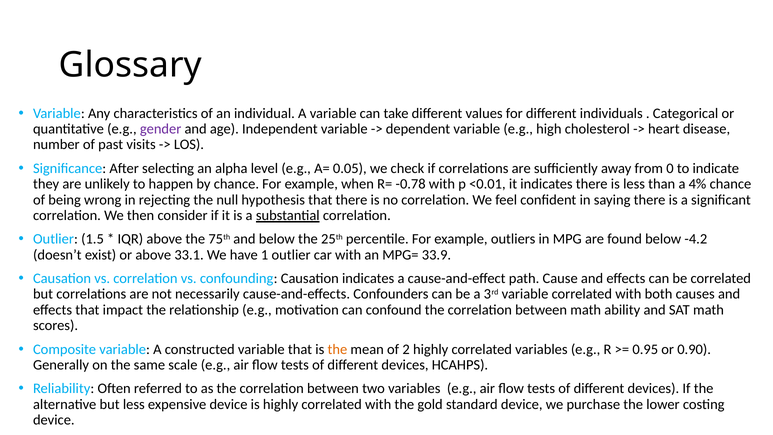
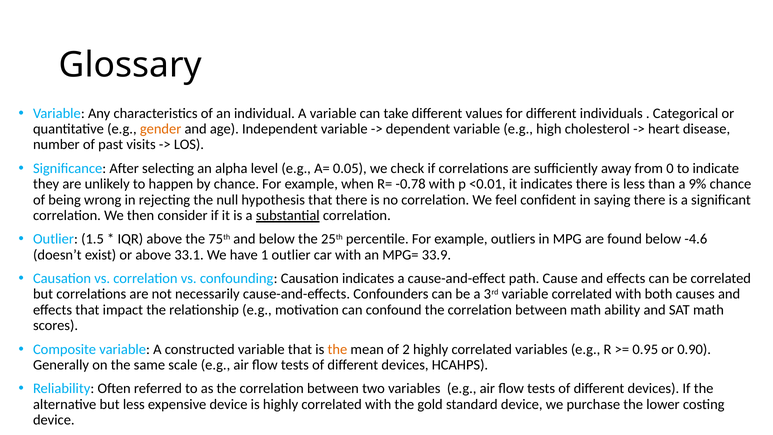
gender colour: purple -> orange
4%: 4% -> 9%
-4.2: -4.2 -> -4.6
